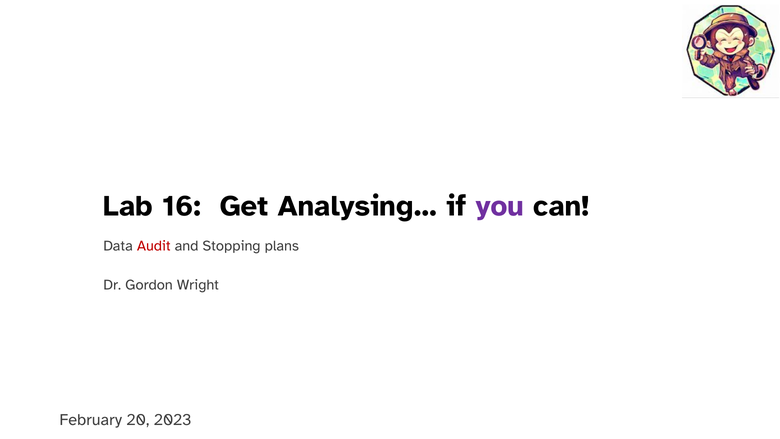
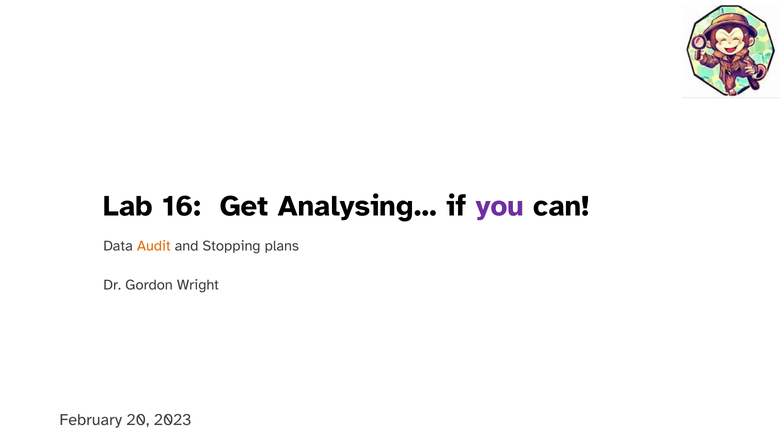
Audit colour: red -> orange
